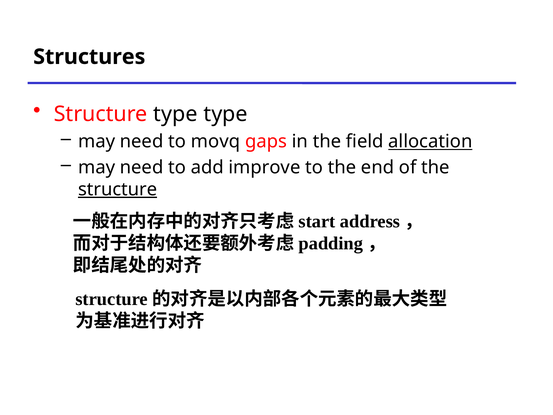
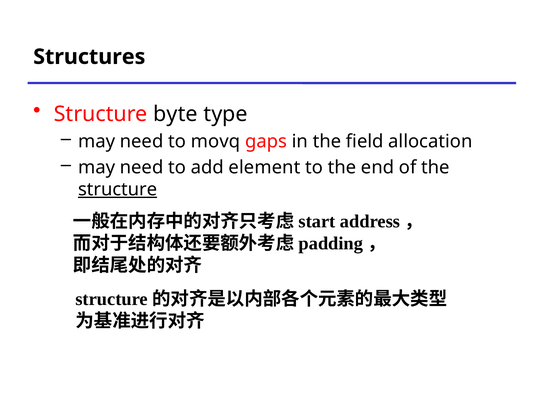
Structure type: type -> byte
allocation underline: present -> none
improve: improve -> element
